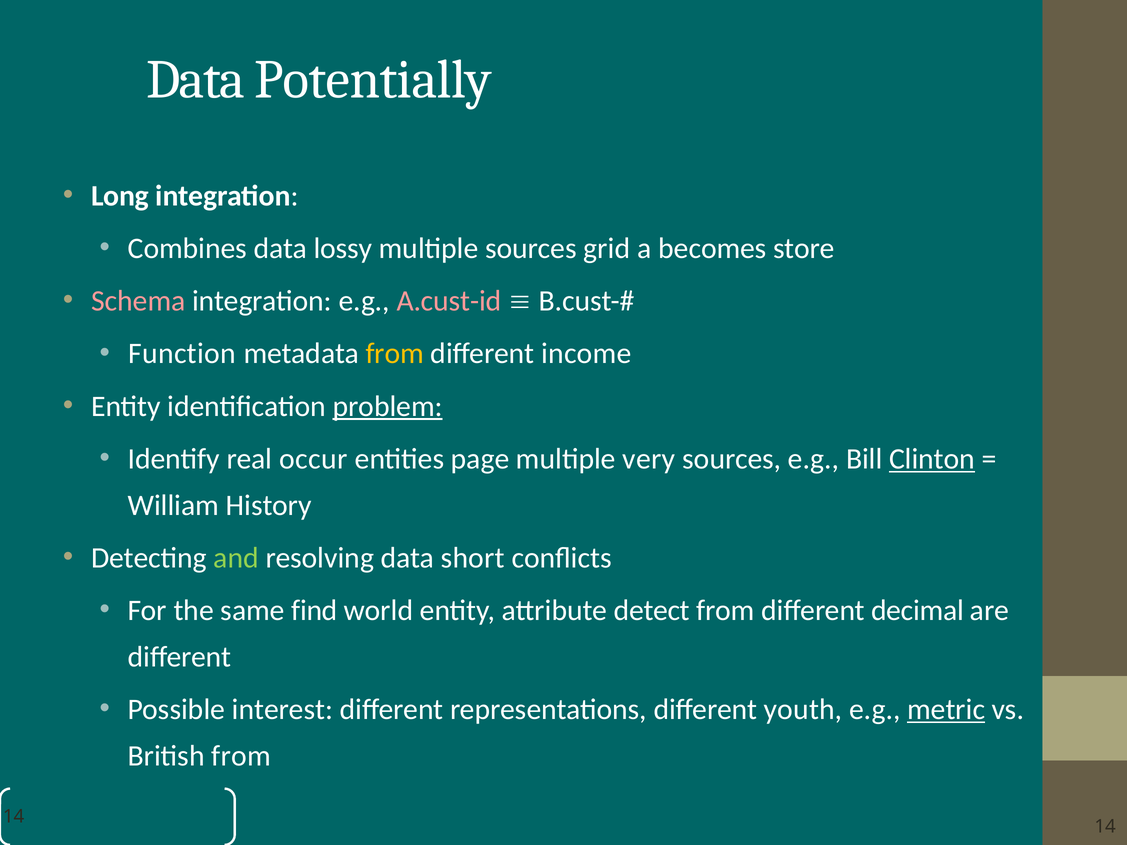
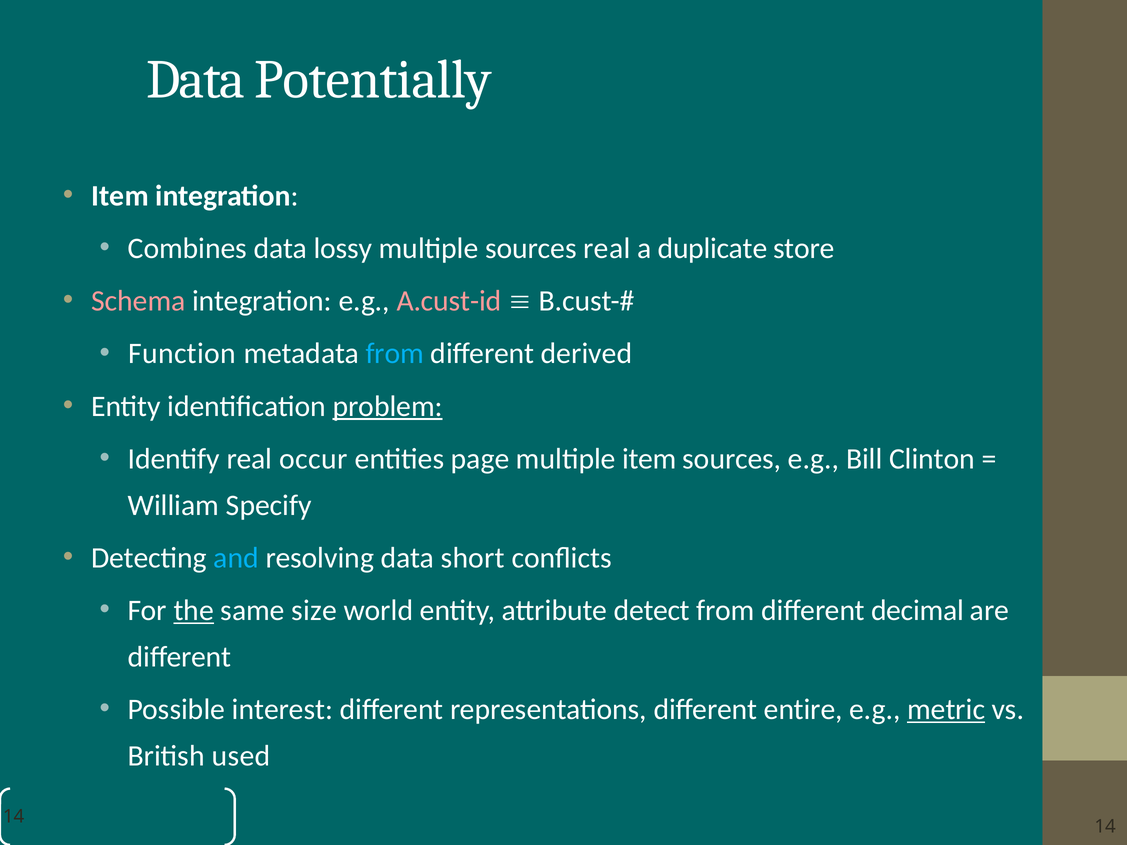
Long at (120, 196): Long -> Item
sources grid: grid -> real
becomes: becomes -> duplicate
from at (395, 354) colour: yellow -> light blue
income: income -> derived
multiple very: very -> item
Clinton underline: present -> none
History: History -> Specify
and colour: light green -> light blue
the underline: none -> present
find: find -> size
youth: youth -> entire
British from: from -> used
